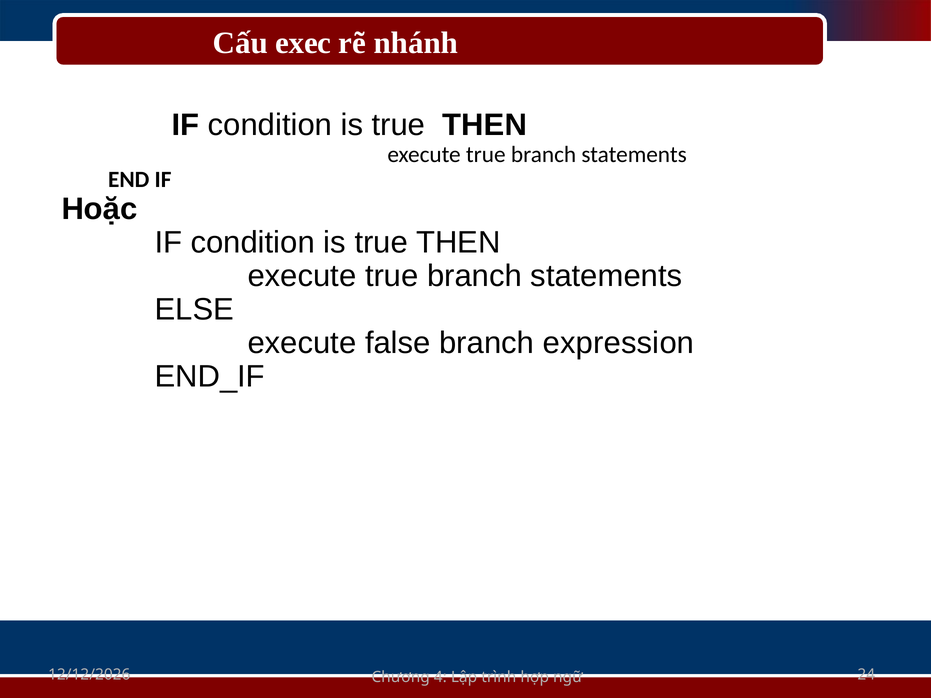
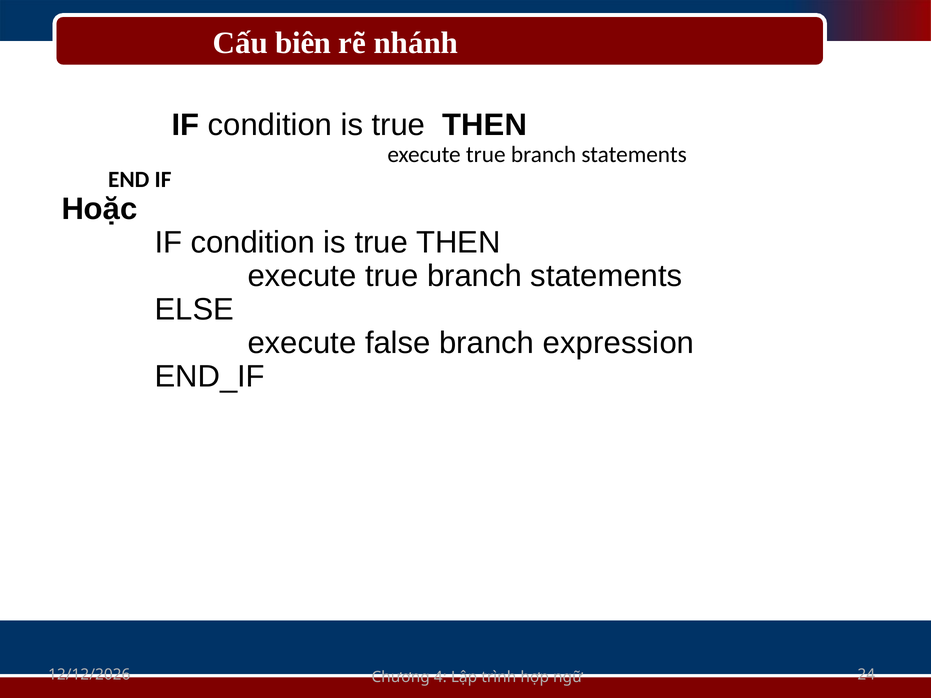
exec: exec -> biên
